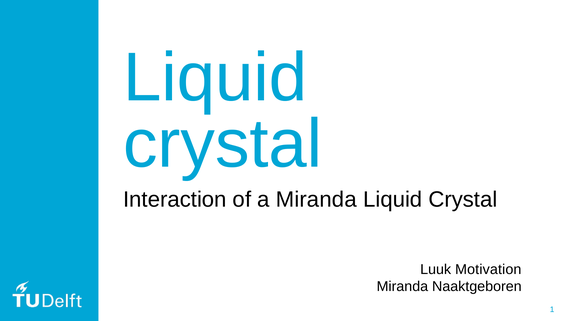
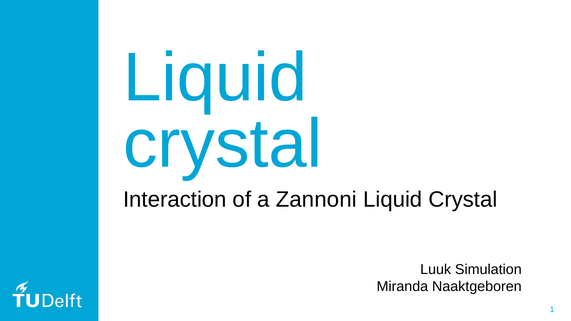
a Miranda: Miranda -> Zannoni
Motivation: Motivation -> Simulation
